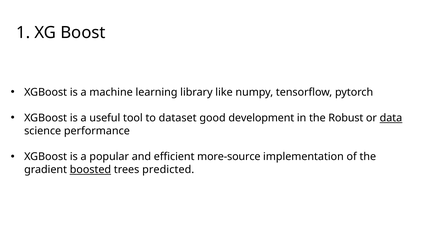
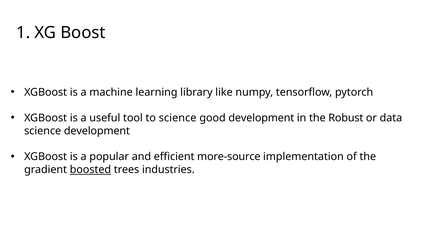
to dataset: dataset -> science
data underline: present -> none
science performance: performance -> development
predicted: predicted -> industries
